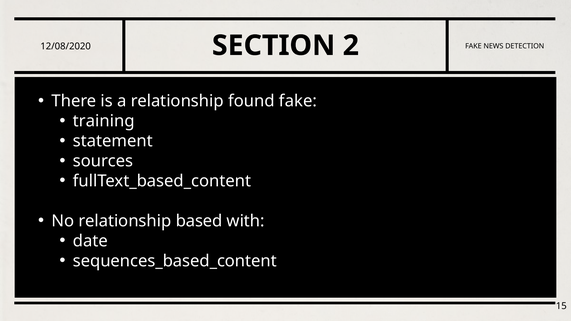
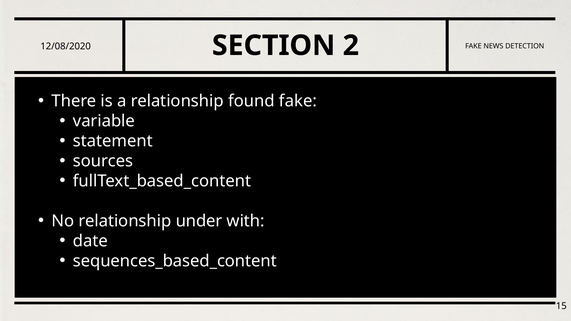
training: training -> variable
based: based -> under
